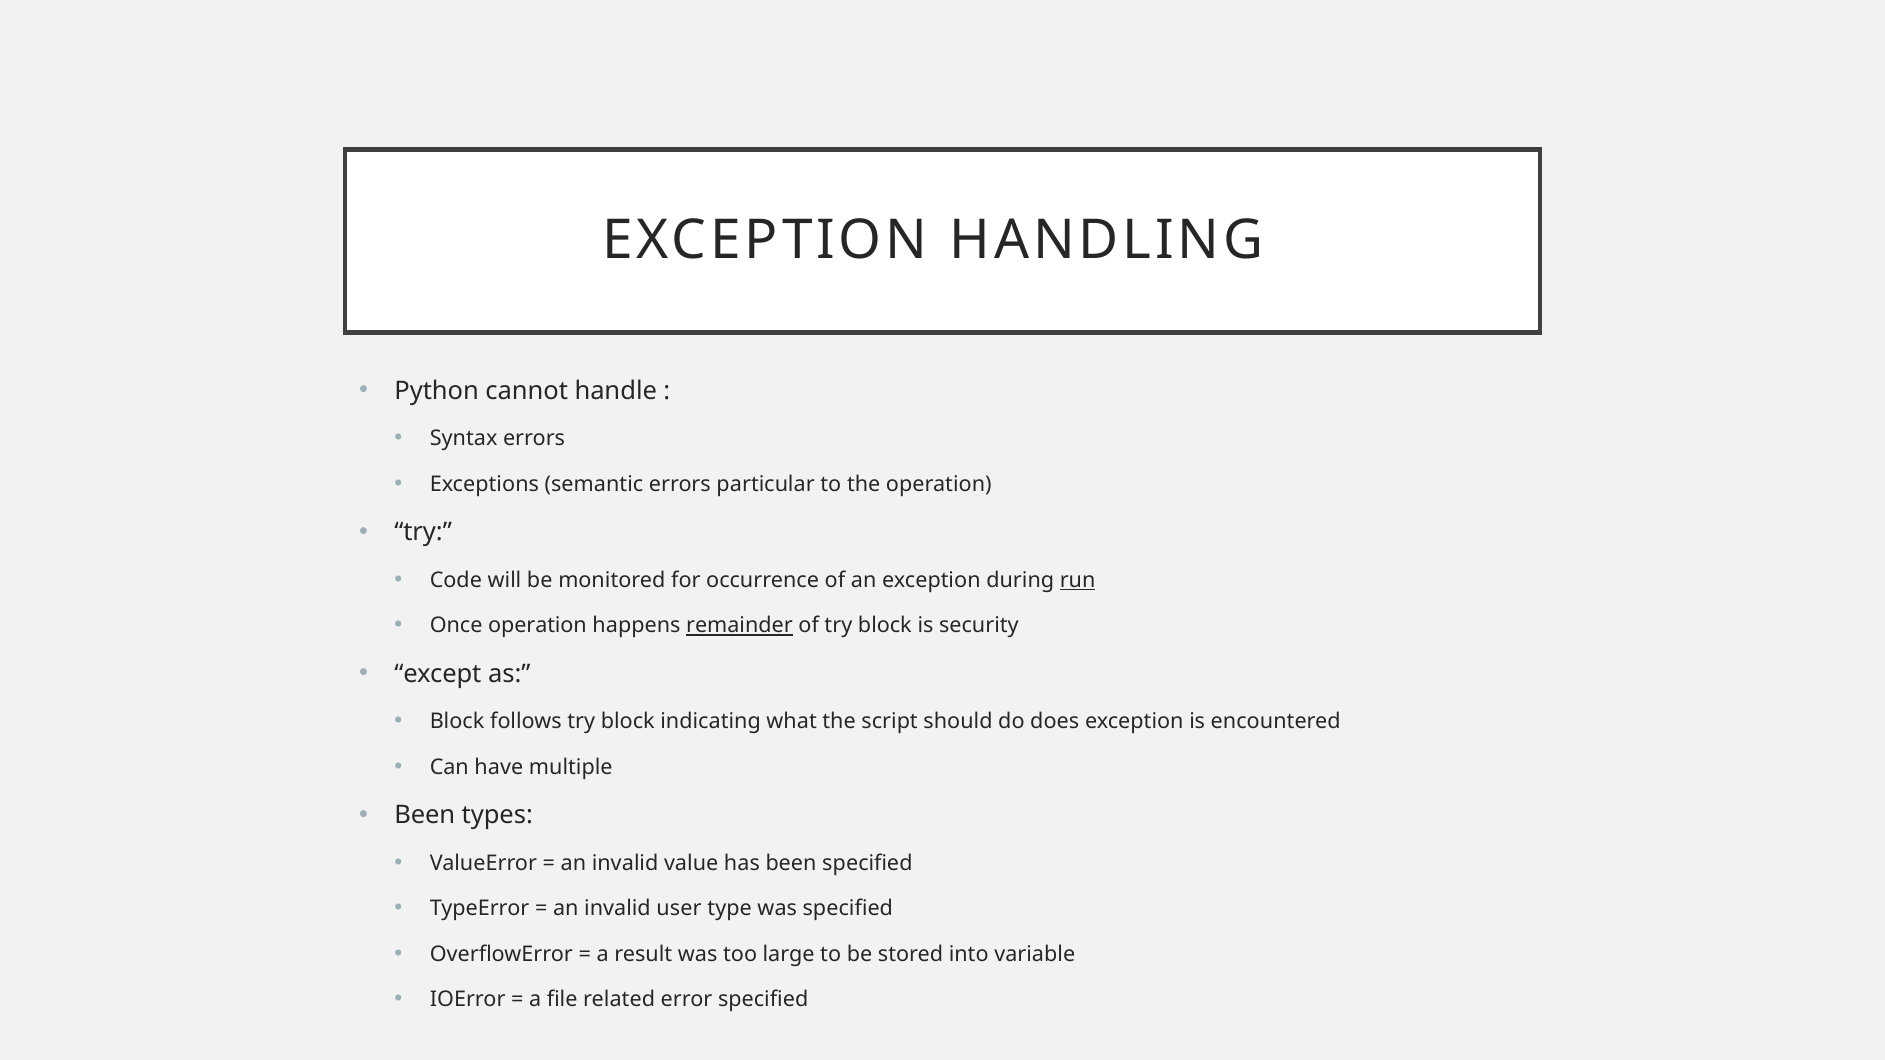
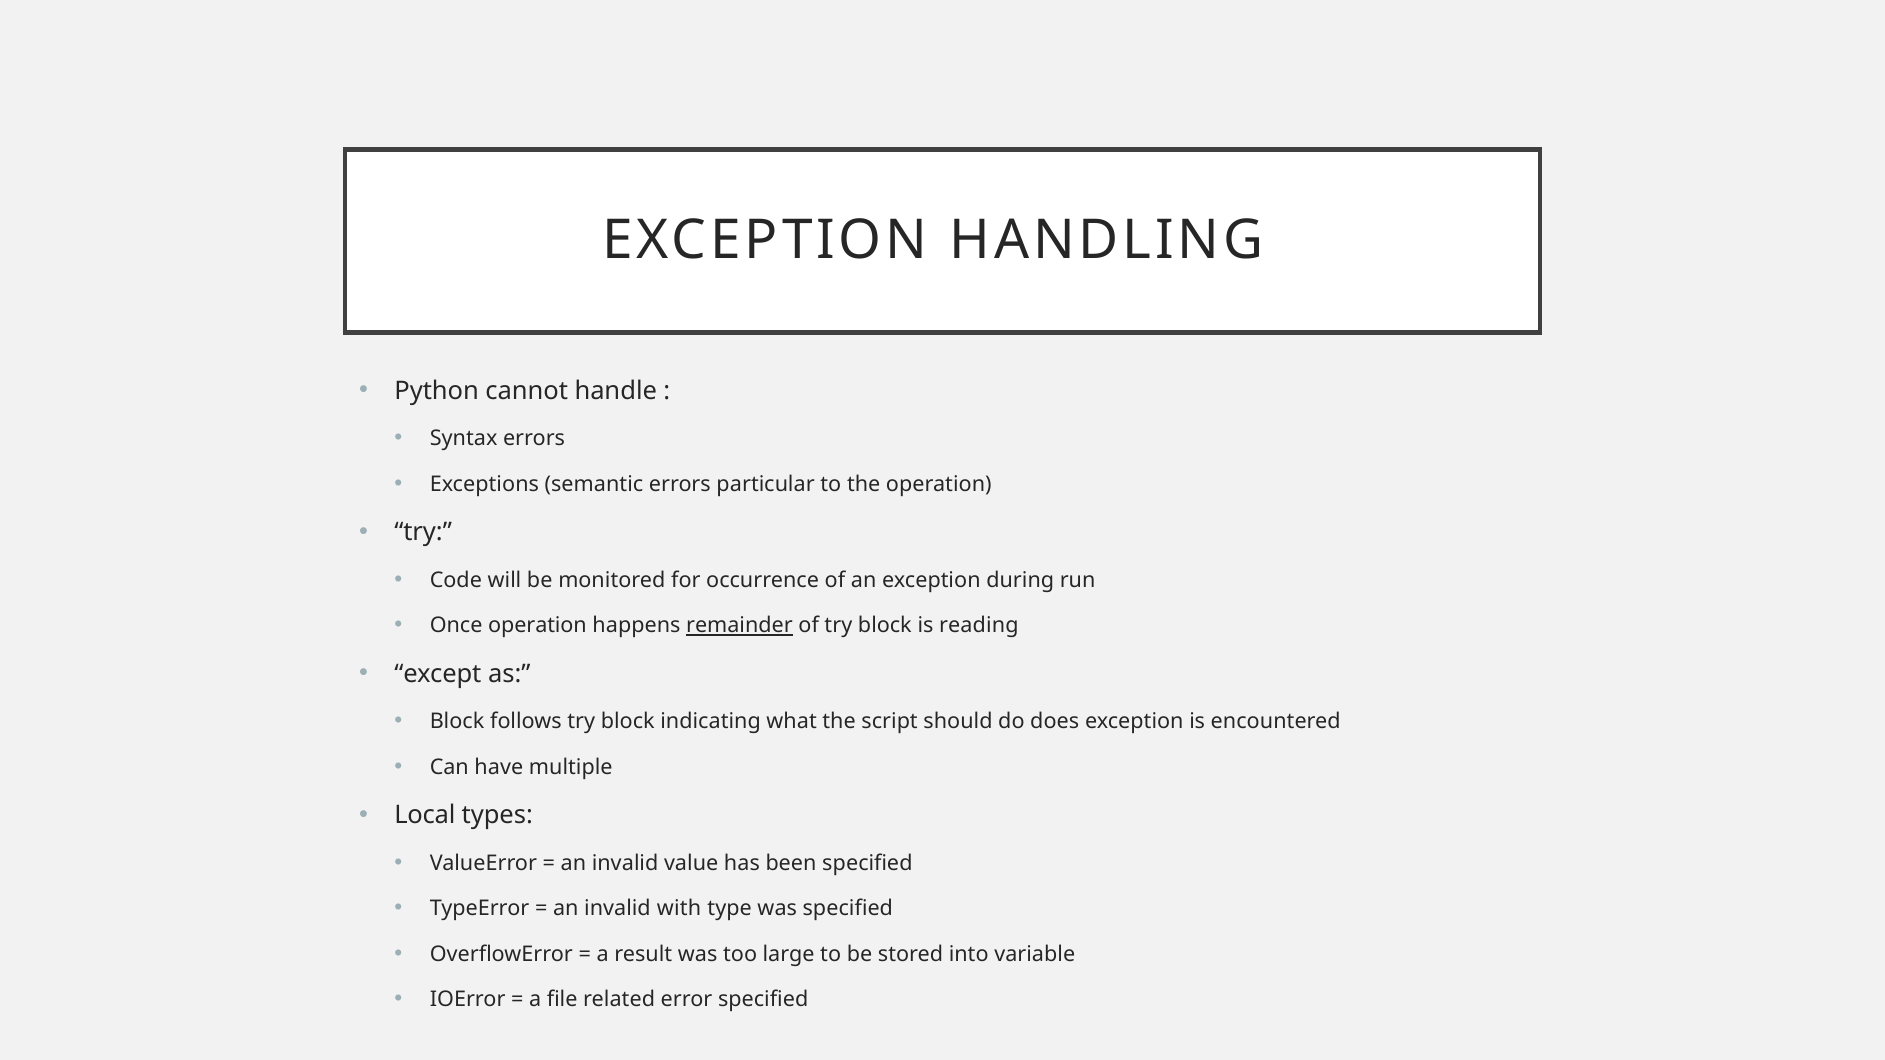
run underline: present -> none
security: security -> reading
Been at (425, 816): Been -> Local
user: user -> with
